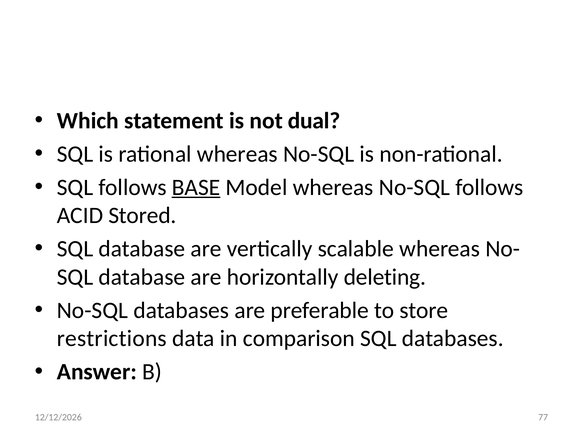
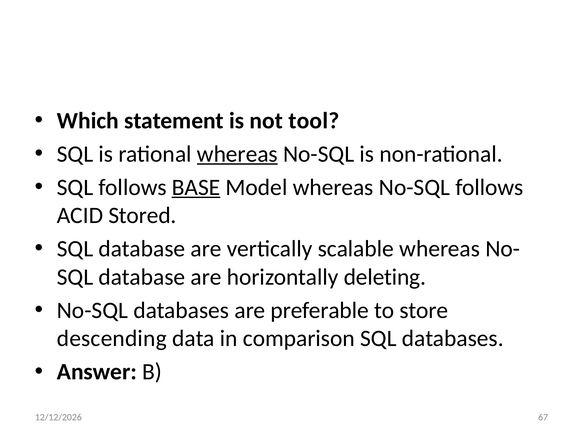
dual: dual -> tool
whereas at (237, 154) underline: none -> present
restrictions: restrictions -> descending
77: 77 -> 67
